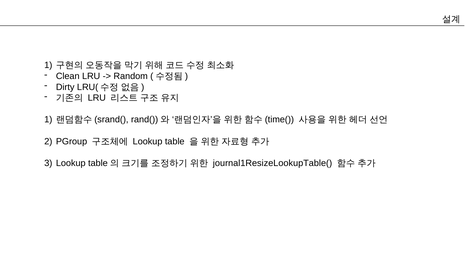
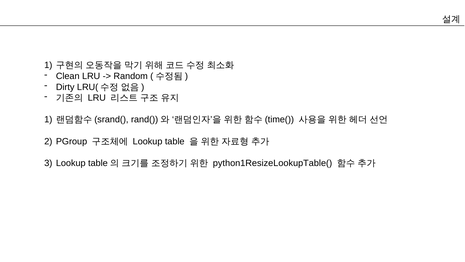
journal1ResizeLookupTable(: journal1ResizeLookupTable( -> python1ResizeLookupTable(
